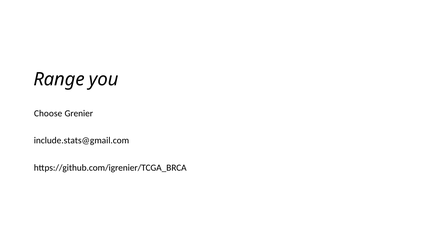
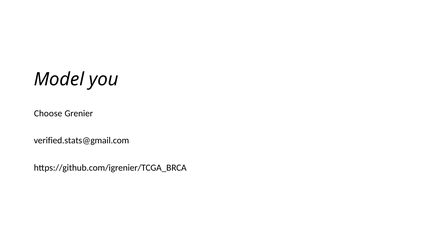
Range: Range -> Model
include.stats@gmail.com: include.stats@gmail.com -> verified.stats@gmail.com
